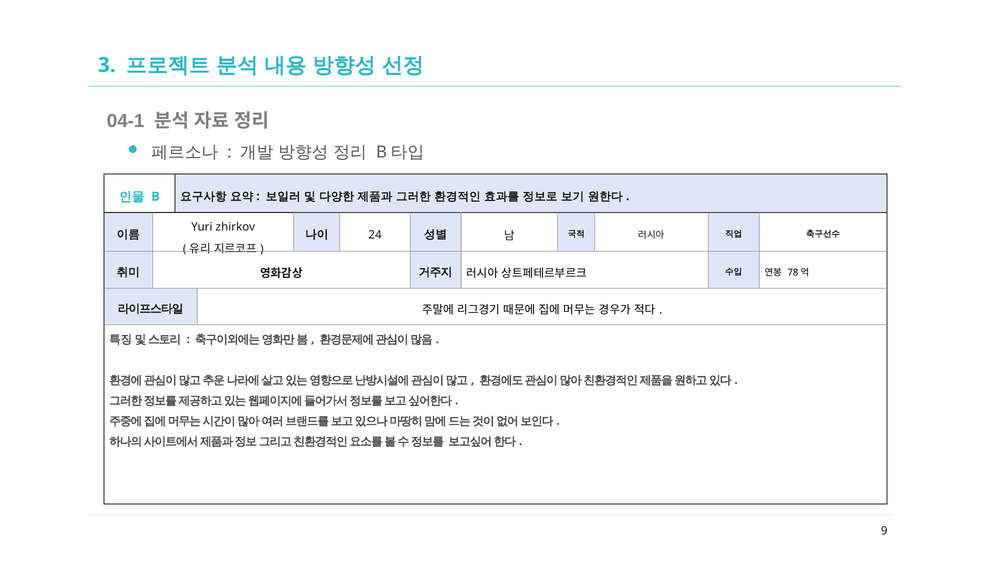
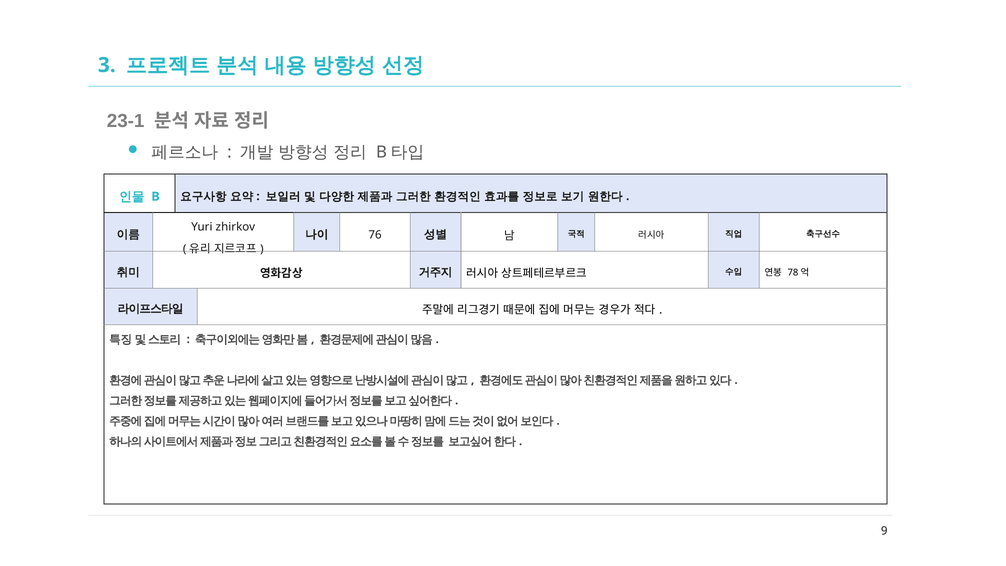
04-1: 04-1 -> 23-1
24: 24 -> 76
